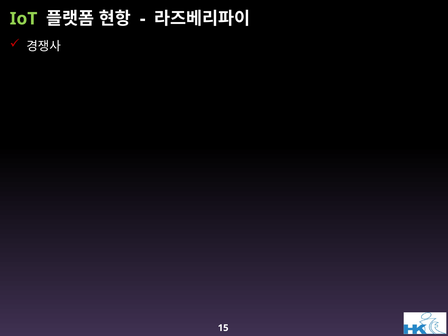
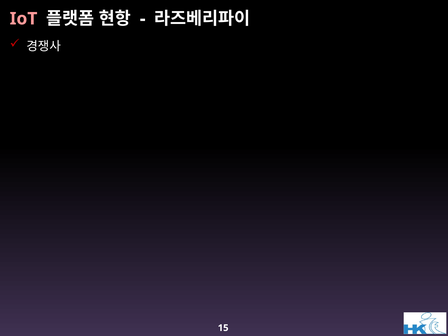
IoT colour: light green -> pink
